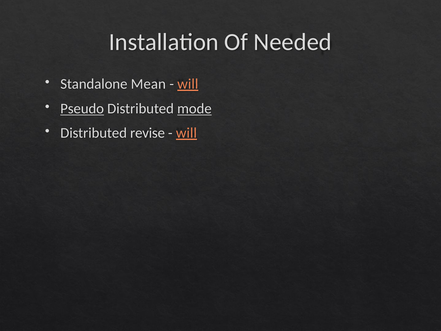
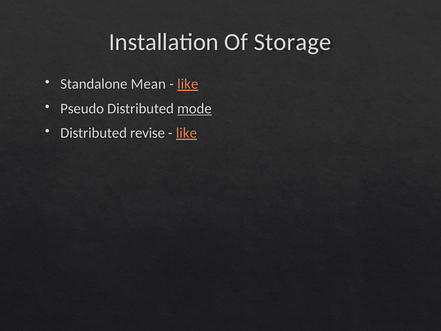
Needed: Needed -> Storage
will at (188, 84): will -> like
Pseudo underline: present -> none
will at (186, 133): will -> like
